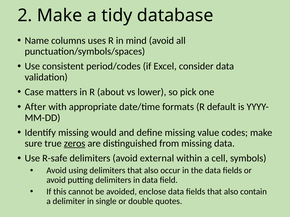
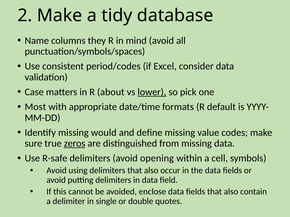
uses: uses -> they
lower underline: none -> present
After: After -> Most
external: external -> opening
